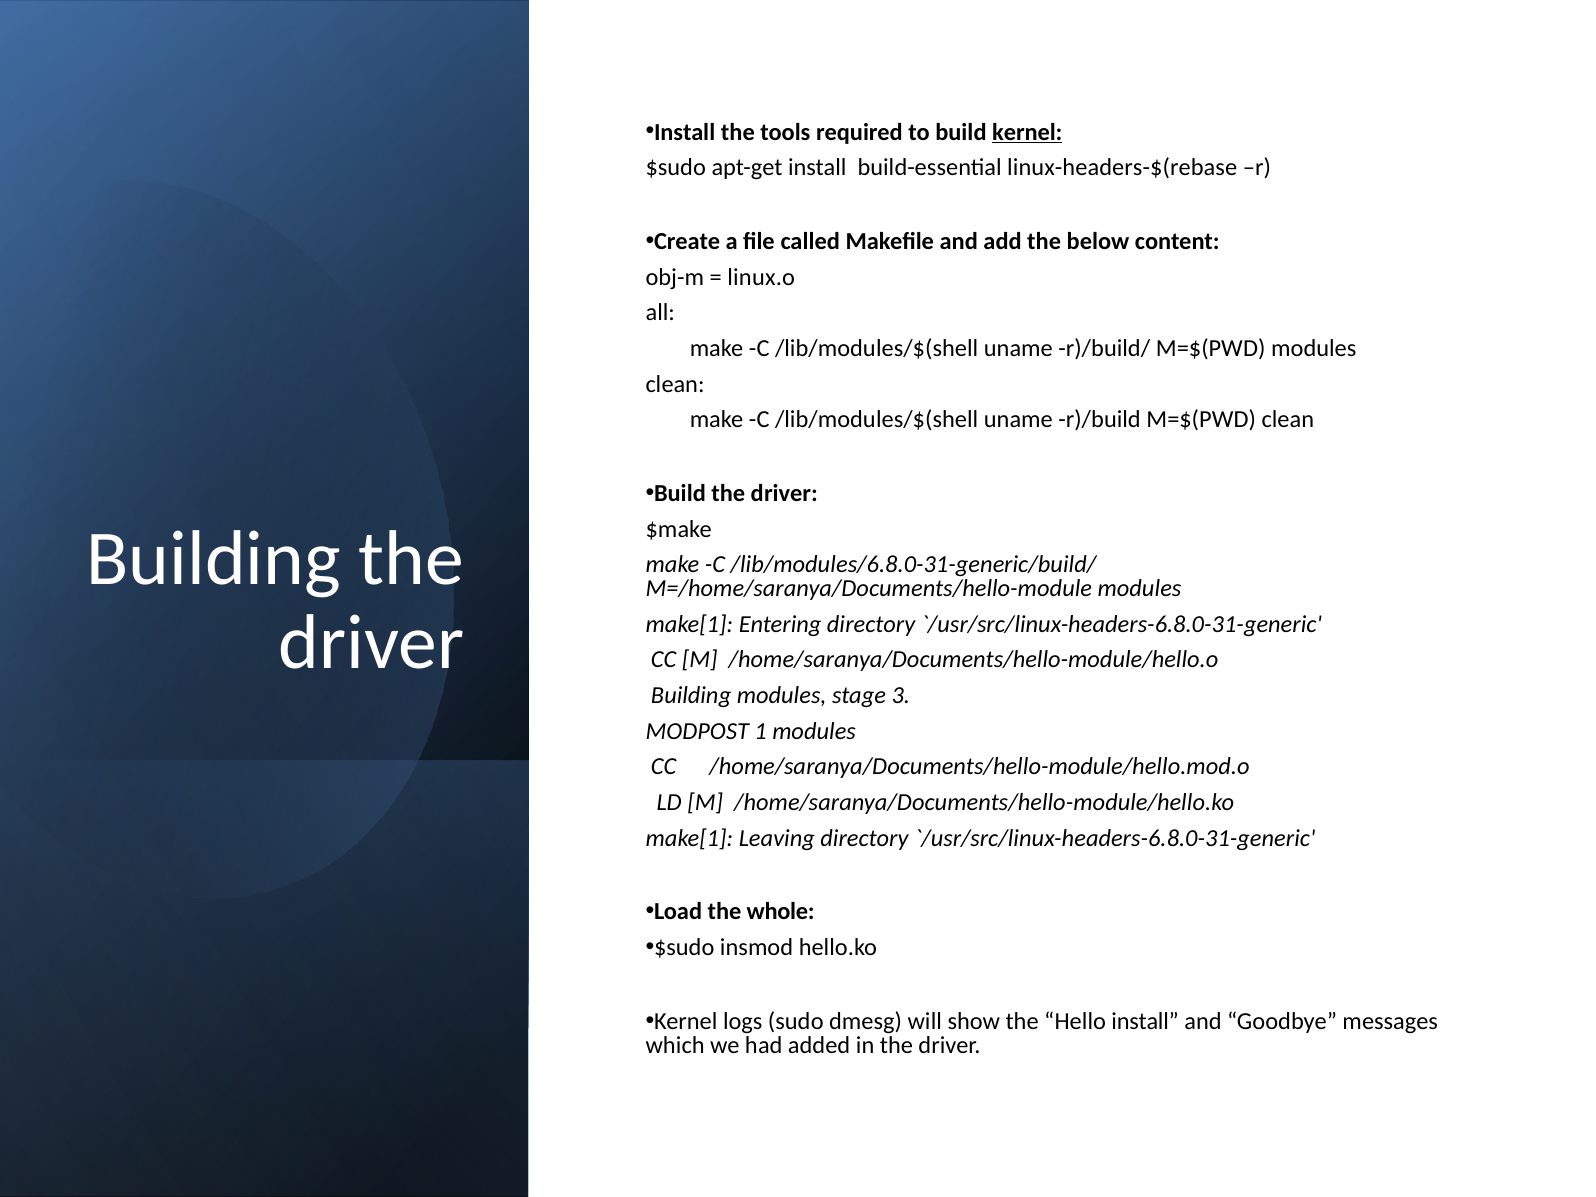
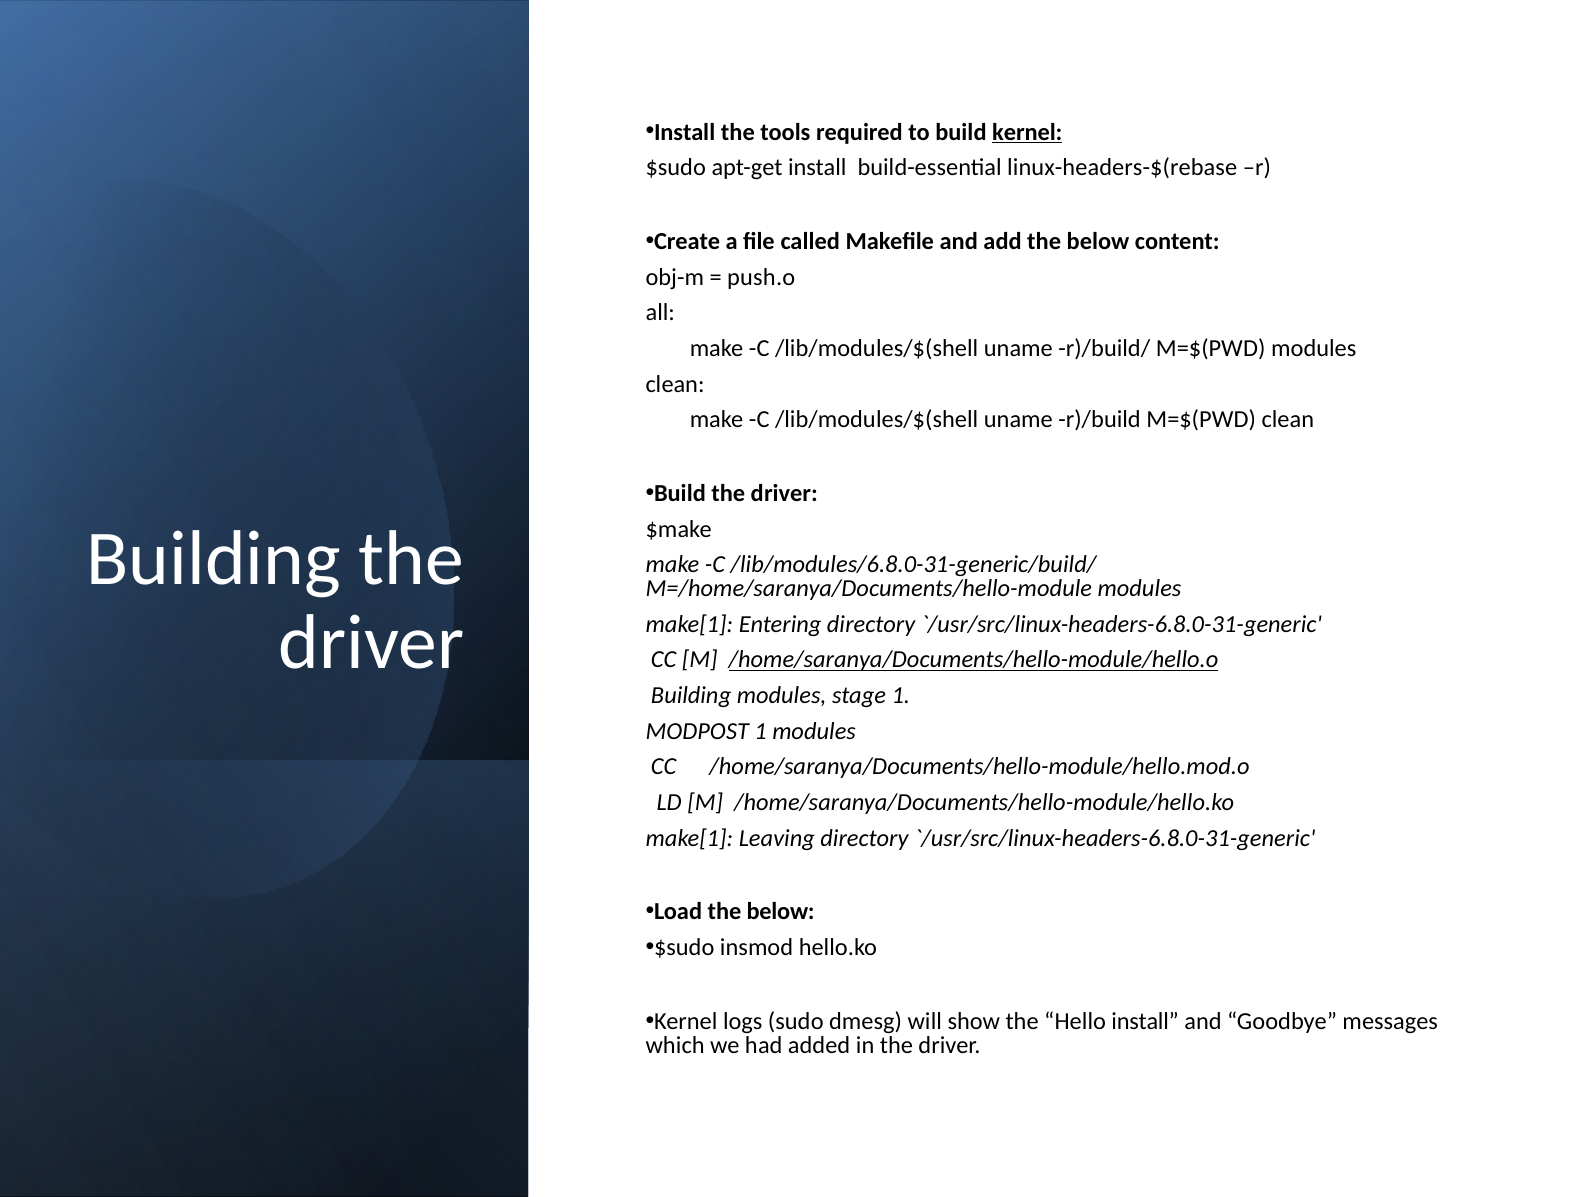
linux.o: linux.o -> push.o
/home/saranya/Documents/hello-module/hello.o underline: none -> present
stage 3: 3 -> 1
Load the whole: whole -> below
